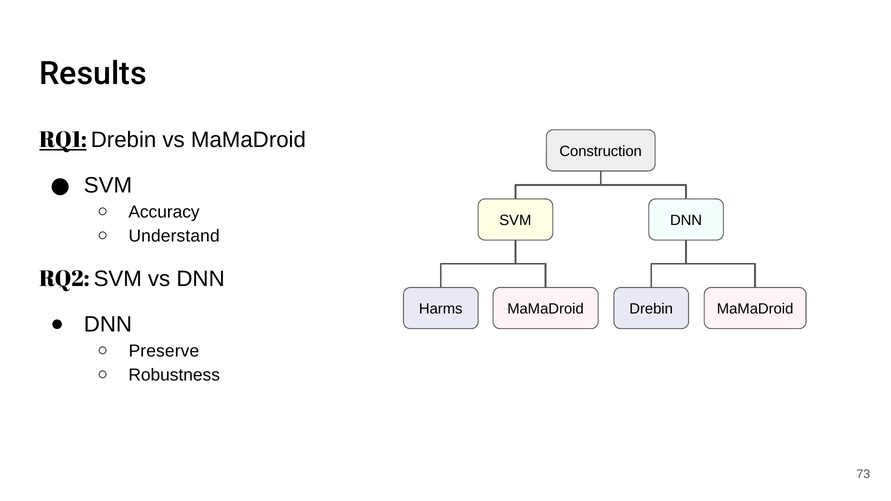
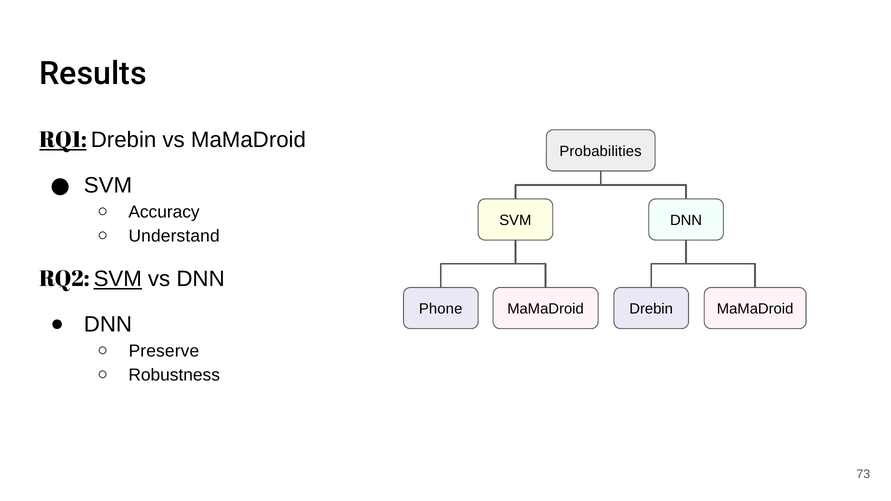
Construction: Construction -> Probabilities
SVM at (118, 279) underline: none -> present
Harms: Harms -> Phone
